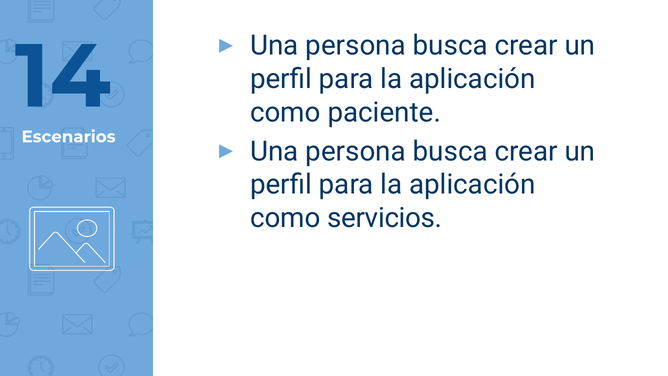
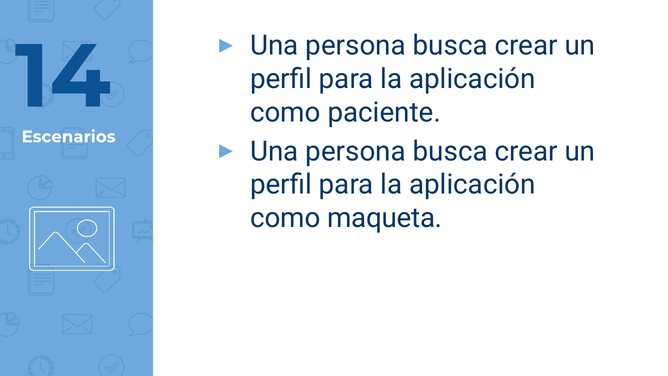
servicios: servicios -> maqueta
